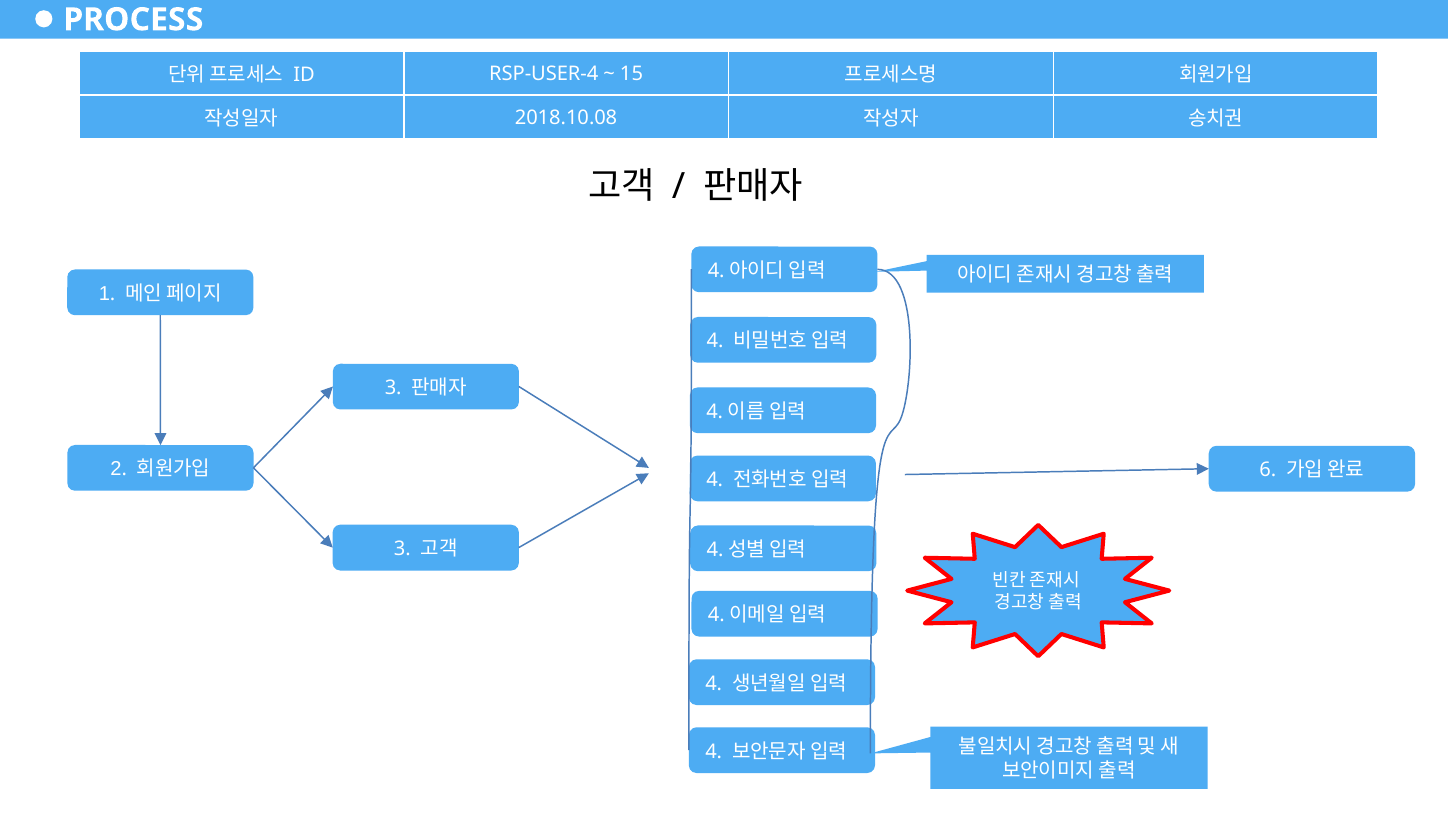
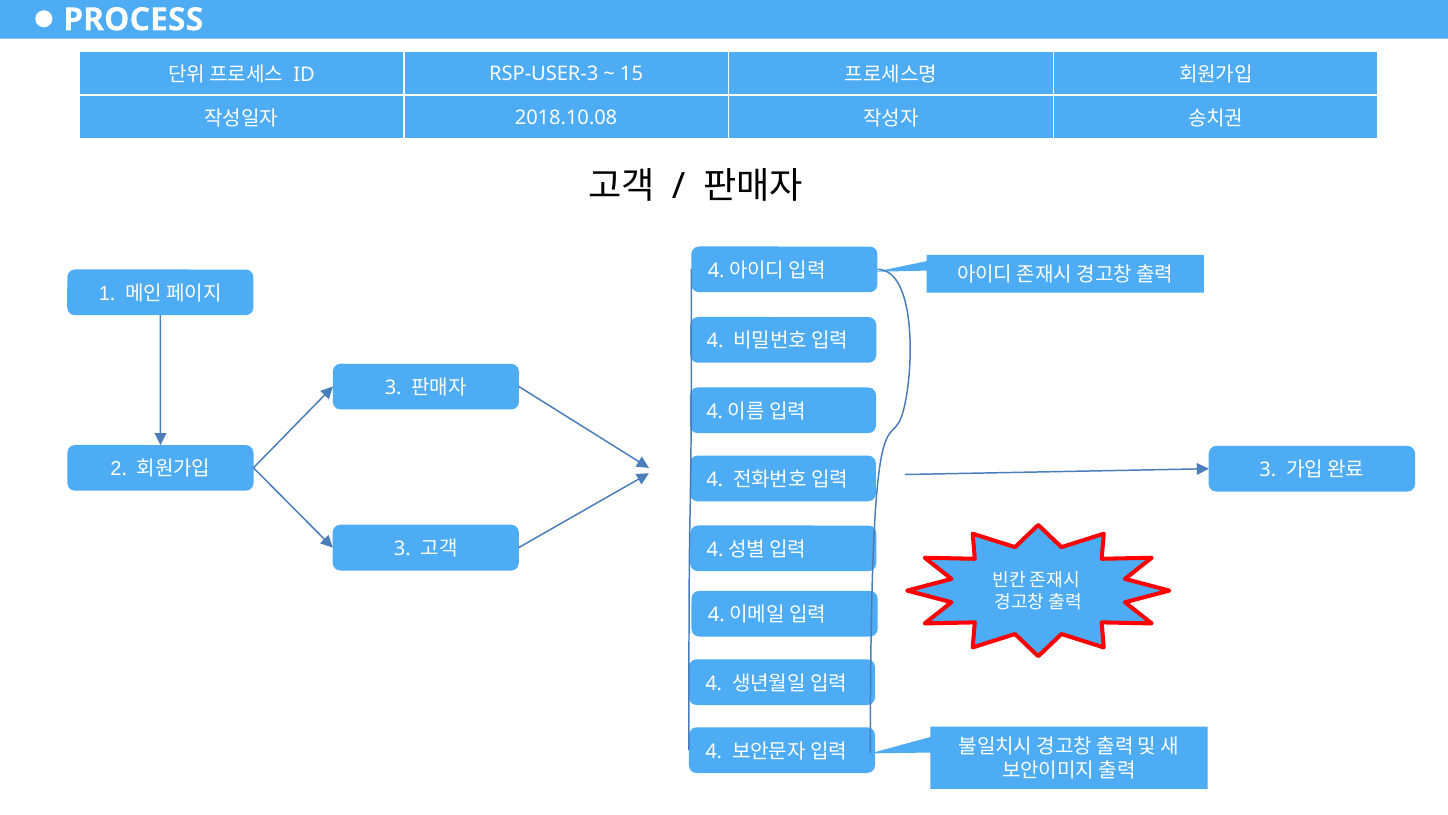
RSP-USER-4: RSP-USER-4 -> RSP-USER-3
6 at (1268, 470): 6 -> 3
